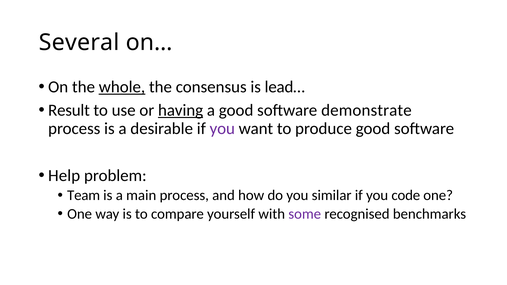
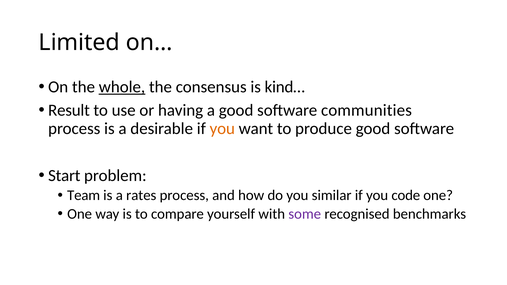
Several: Several -> Limited
lead…: lead… -> kind…
having underline: present -> none
demonstrate: demonstrate -> communities
you at (222, 129) colour: purple -> orange
Help: Help -> Start
main: main -> rates
